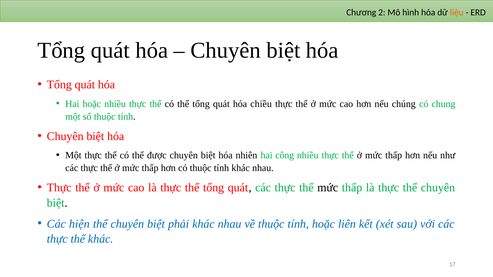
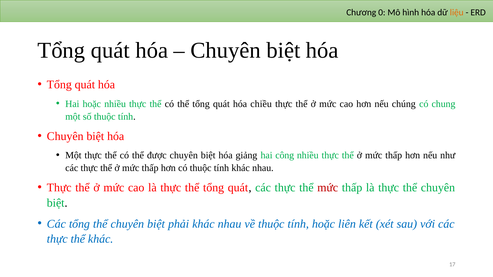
2: 2 -> 0
nhiên: nhiên -> giảng
mức at (328, 188) colour: black -> red
Các hiện: hiện -> tổng
